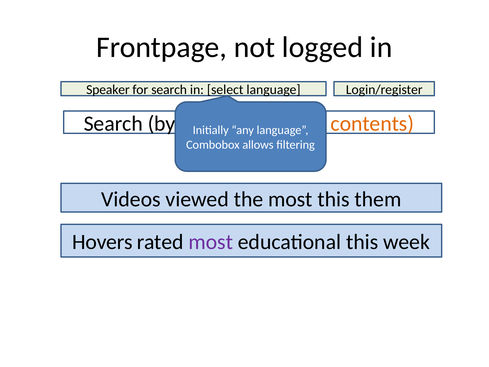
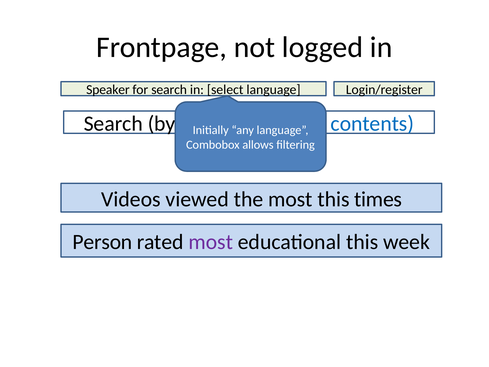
contents colour: orange -> blue
them: them -> times
Hovers: Hovers -> Person
